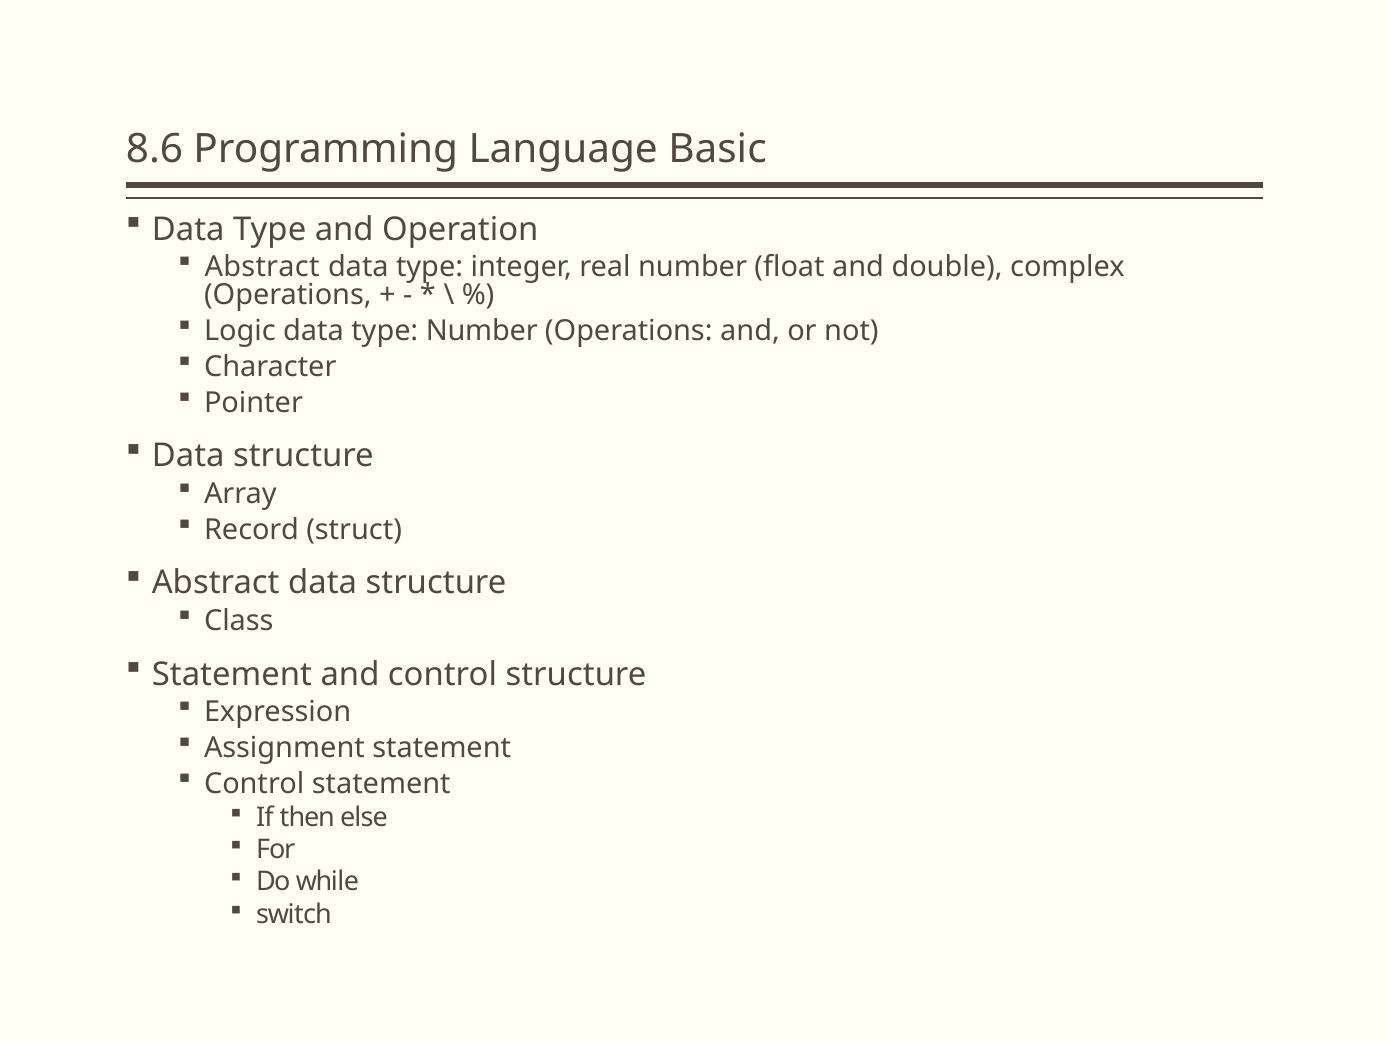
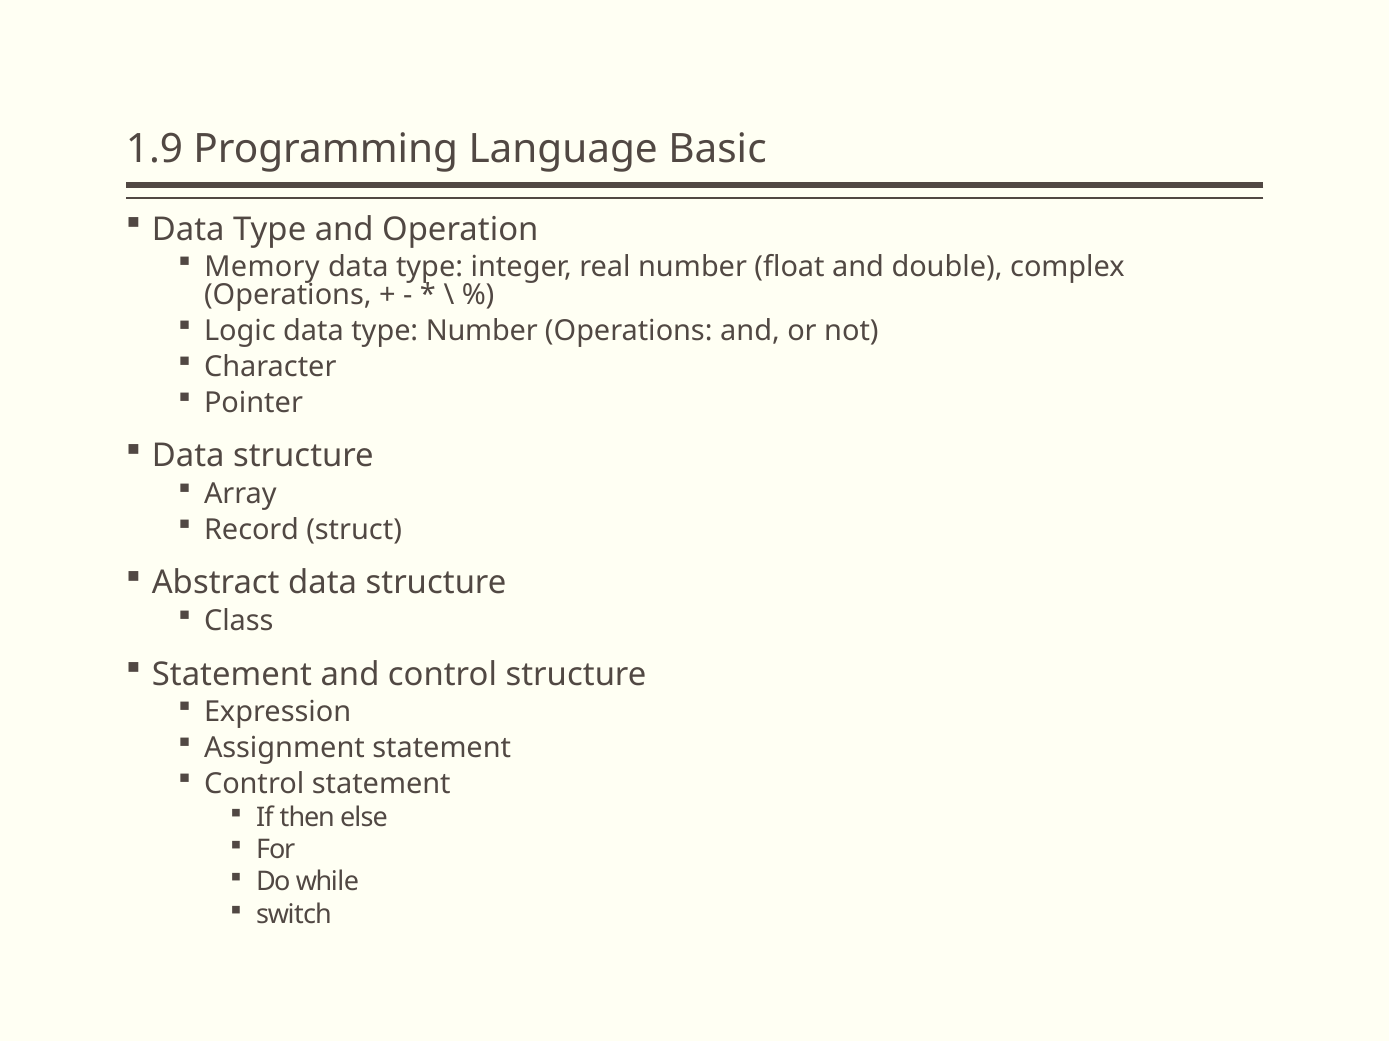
8.6: 8.6 -> 1.9
Abstract at (262, 267): Abstract -> Memory
